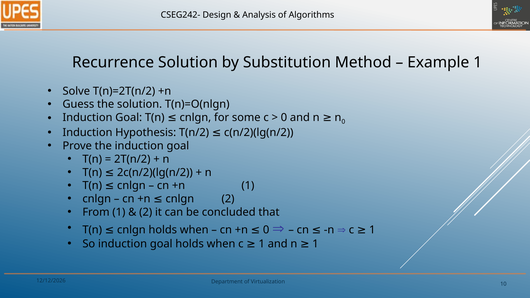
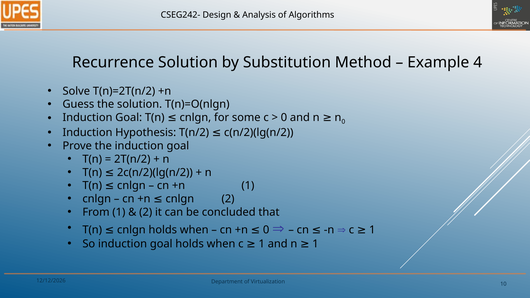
Example 1: 1 -> 4
